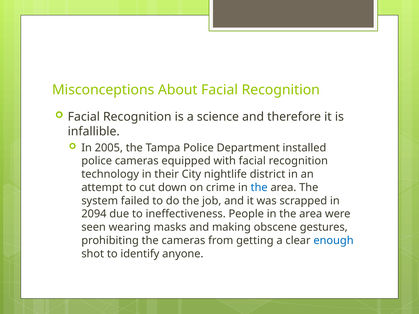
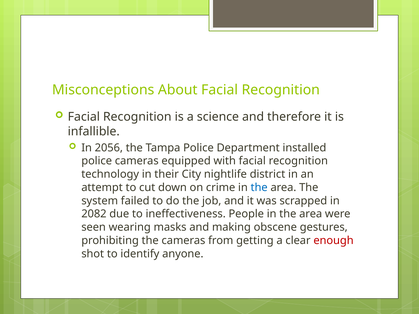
2005: 2005 -> 2056
2094: 2094 -> 2082
enough colour: blue -> red
